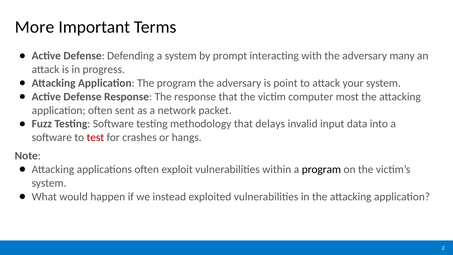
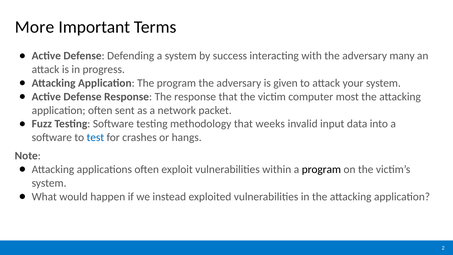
prompt: prompt -> success
point: point -> given
delays: delays -> weeks
test colour: red -> blue
